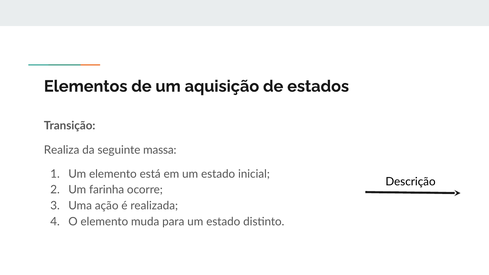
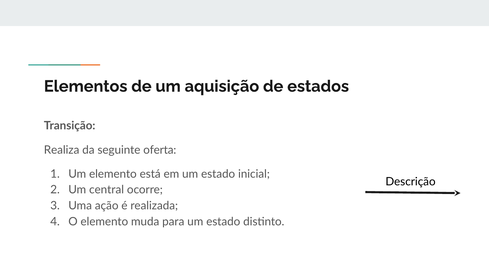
massa: massa -> oferta
farinha: farinha -> central
